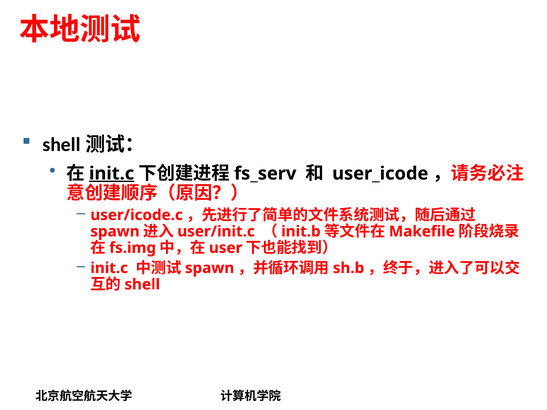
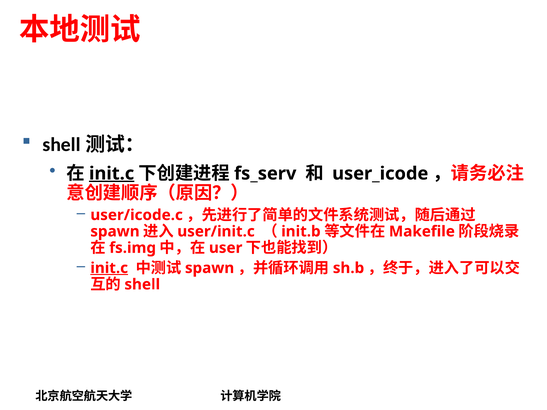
init.c at (109, 268) underline: none -> present
